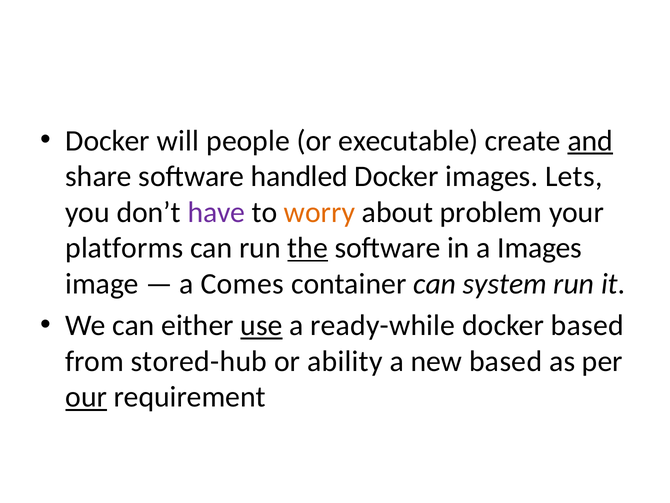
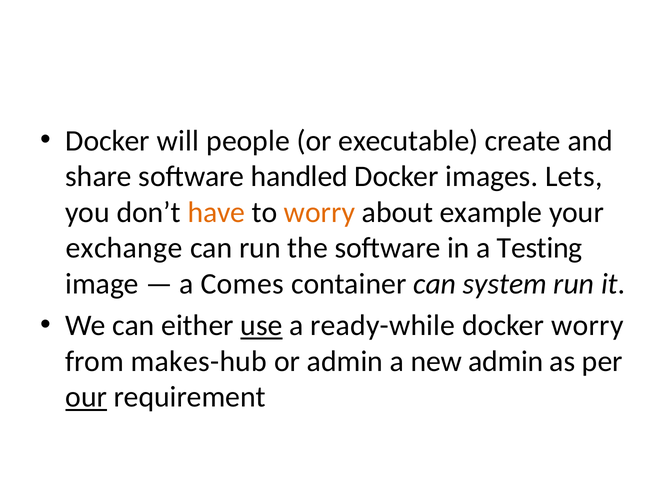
and underline: present -> none
have colour: purple -> orange
problem: problem -> example
platforms: platforms -> exchange
the underline: present -> none
a Images: Images -> Testing
docker based: based -> worry
stored-hub: stored-hub -> makes-hub
or ability: ability -> admin
new based: based -> admin
